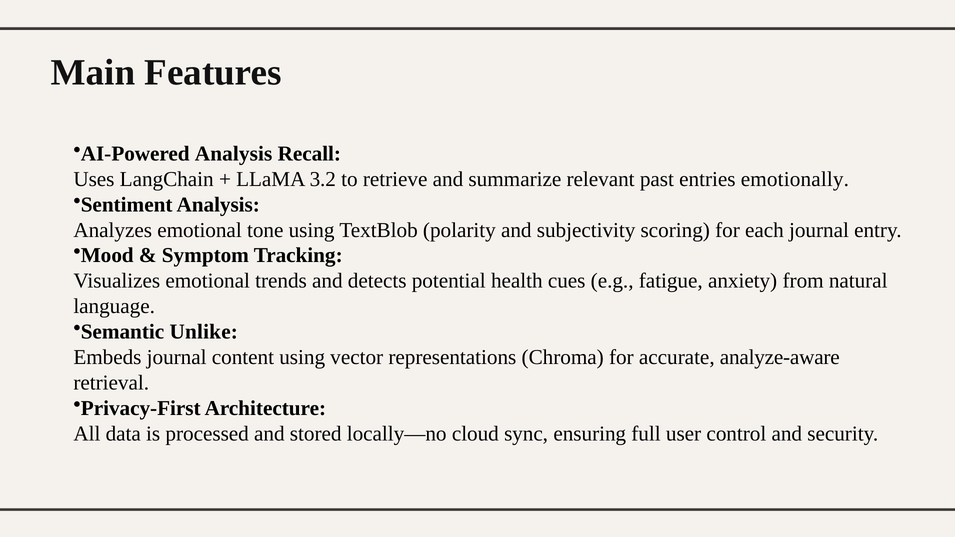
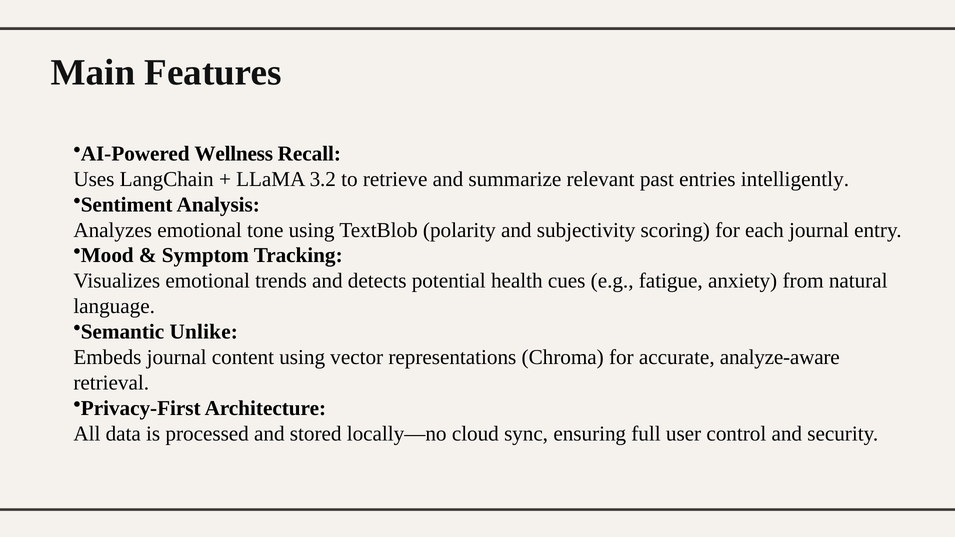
AI-Powered Analysis: Analysis -> Wellness
emotionally: emotionally -> intelligently
